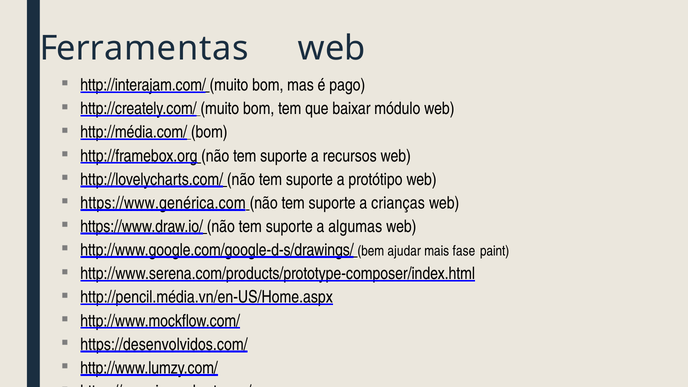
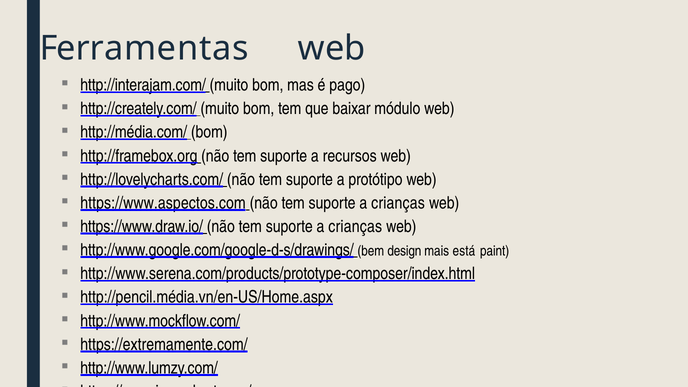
https://www.genérica.com: https://www.genérica.com -> https://www.aspectos.com
algumas at (355, 227): algumas -> crianças
ajudar: ajudar -> design
fase: fase -> está
https://desenvolvidos.com/: https://desenvolvidos.com/ -> https://extremamente.com/
